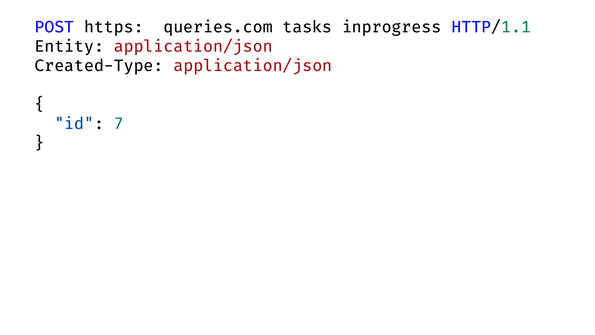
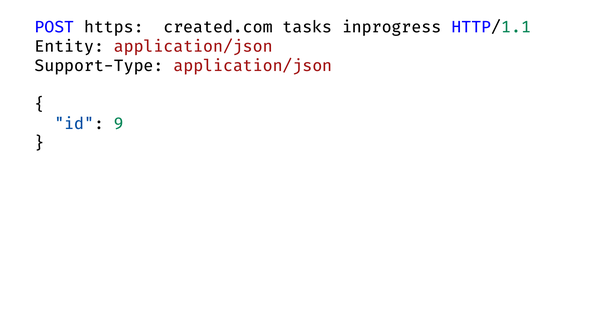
https://queries.com/tasks/inprogress: https://queries.com/tasks/inprogress -> https://created.com/tasks/inprogress
Created-Type: Created-Type -> Support-Type
7: 7 -> 9
